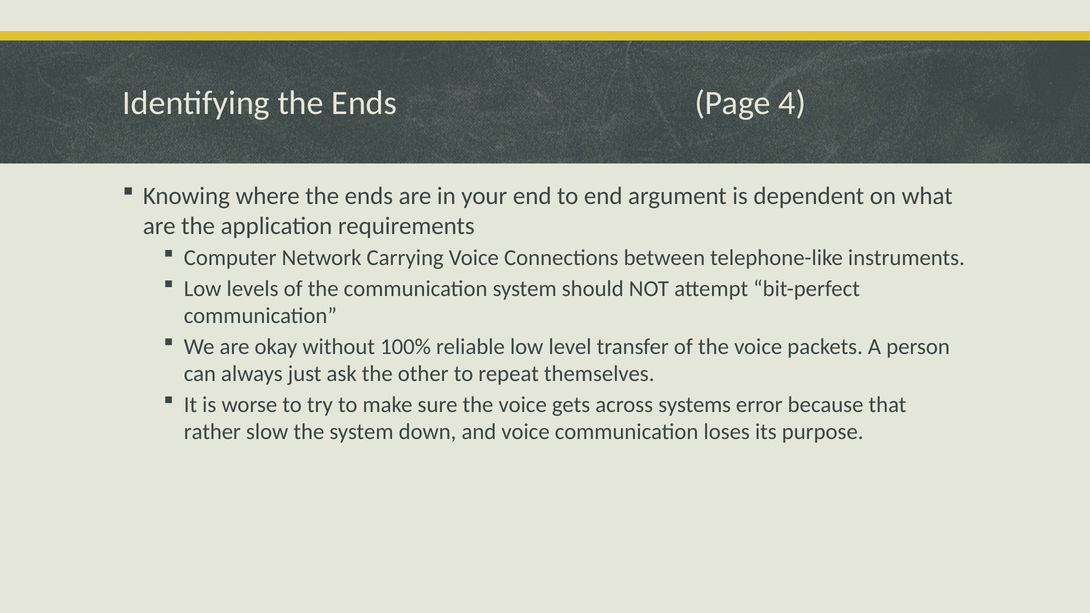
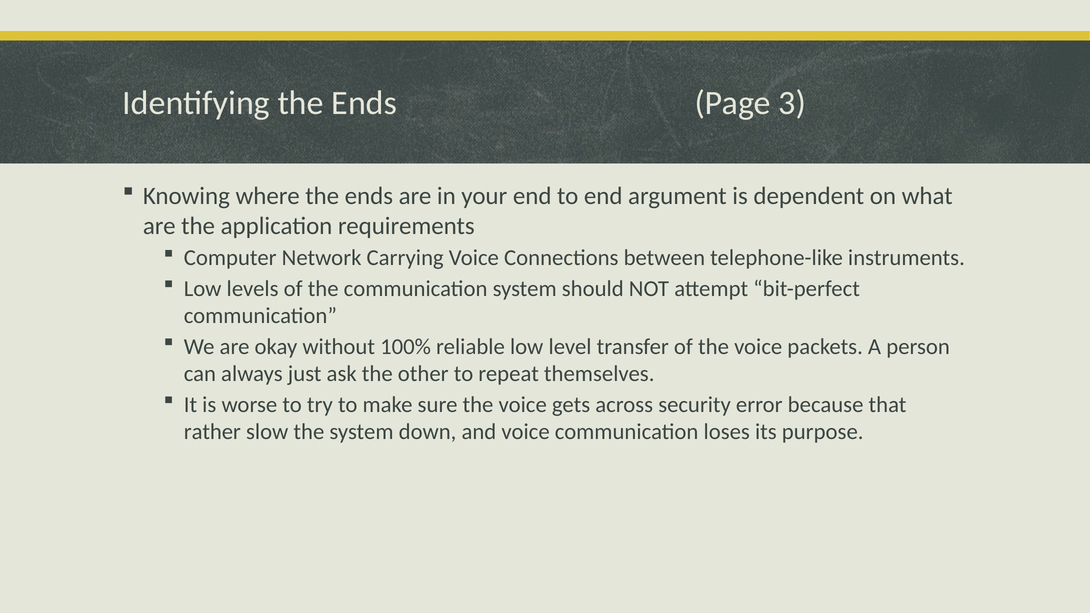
4: 4 -> 3
systems: systems -> security
